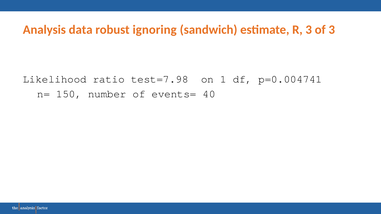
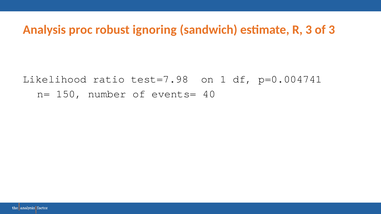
data: data -> proc
